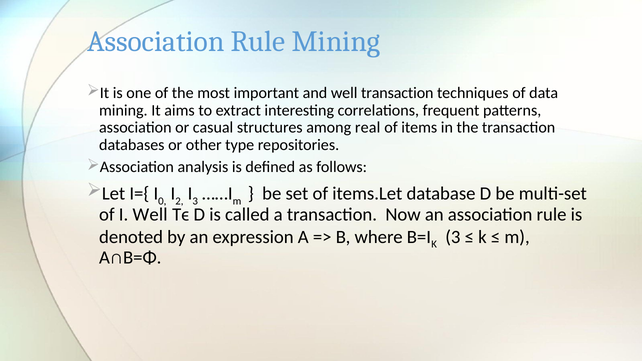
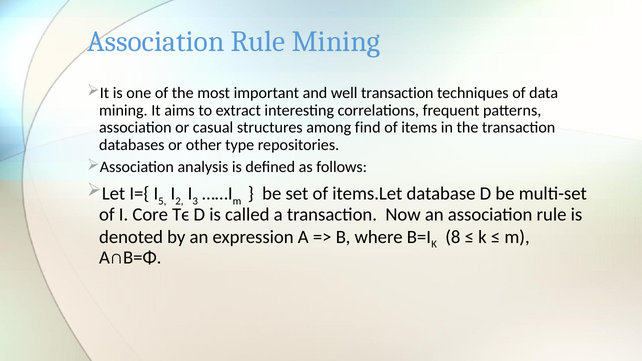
real: real -> find
0: 0 -> 5
I Well: Well -> Core
K 3: 3 -> 8
